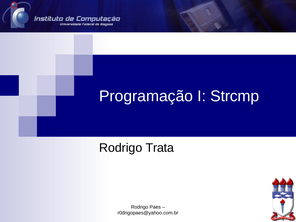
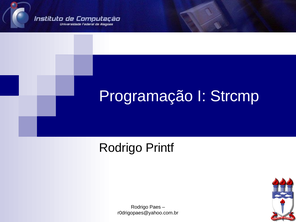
Trata: Trata -> Printf
